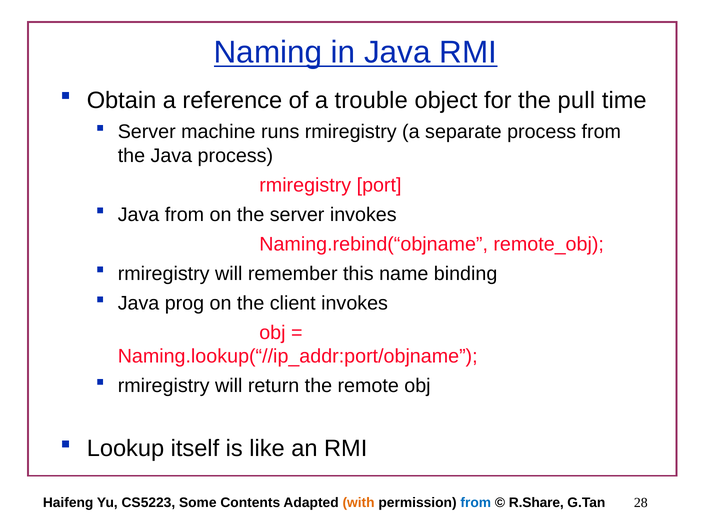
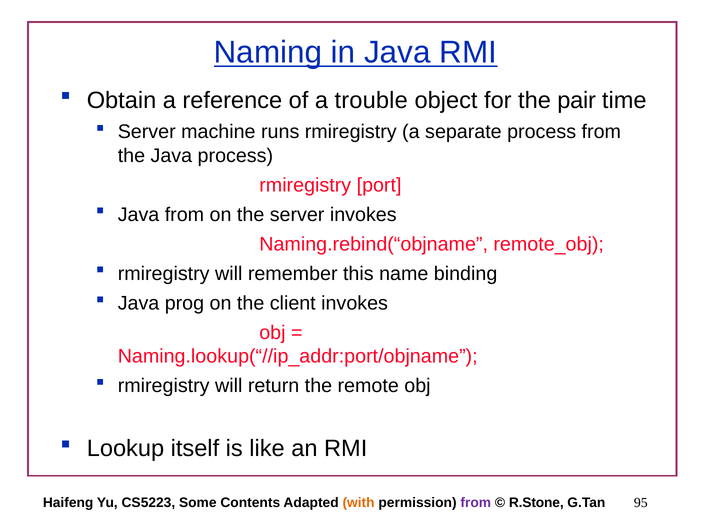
pull: pull -> pair
from at (476, 502) colour: blue -> purple
R.Share: R.Share -> R.Stone
28: 28 -> 95
